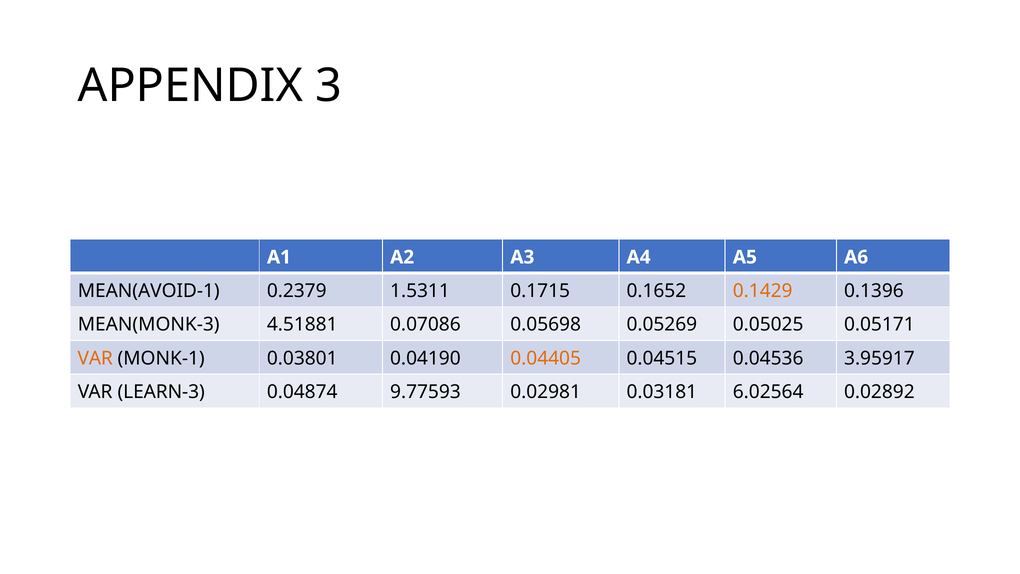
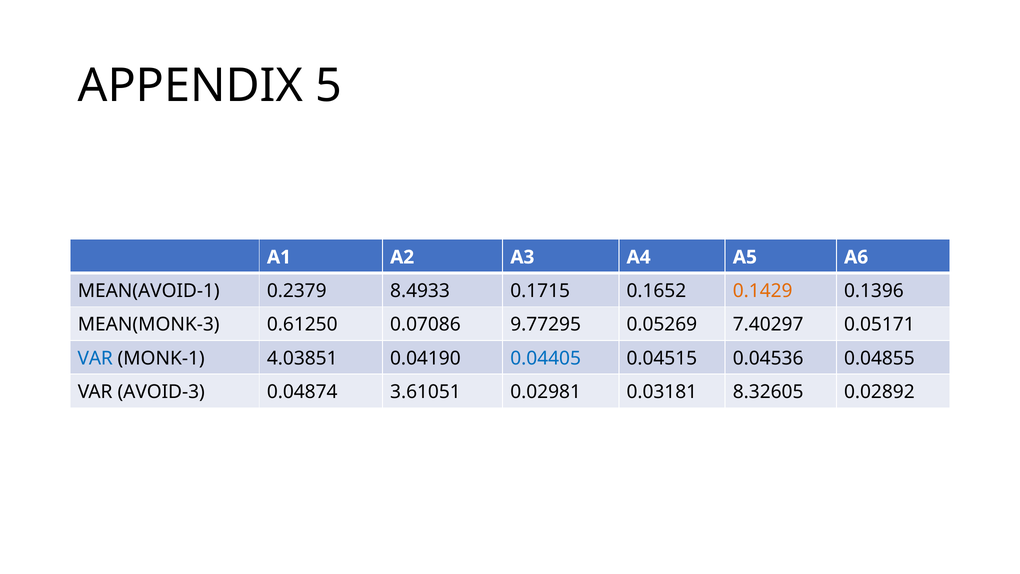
3: 3 -> 5
1.5311: 1.5311 -> 8.4933
4.51881: 4.51881 -> 0.61250
0.05698: 0.05698 -> 9.77295
0.05025: 0.05025 -> 7.40297
VAR at (95, 358) colour: orange -> blue
0.03801: 0.03801 -> 4.03851
0.04405 colour: orange -> blue
3.95917: 3.95917 -> 0.04855
LEARN-3: LEARN-3 -> AVOID-3
9.77593: 9.77593 -> 3.61051
6.02564: 6.02564 -> 8.32605
